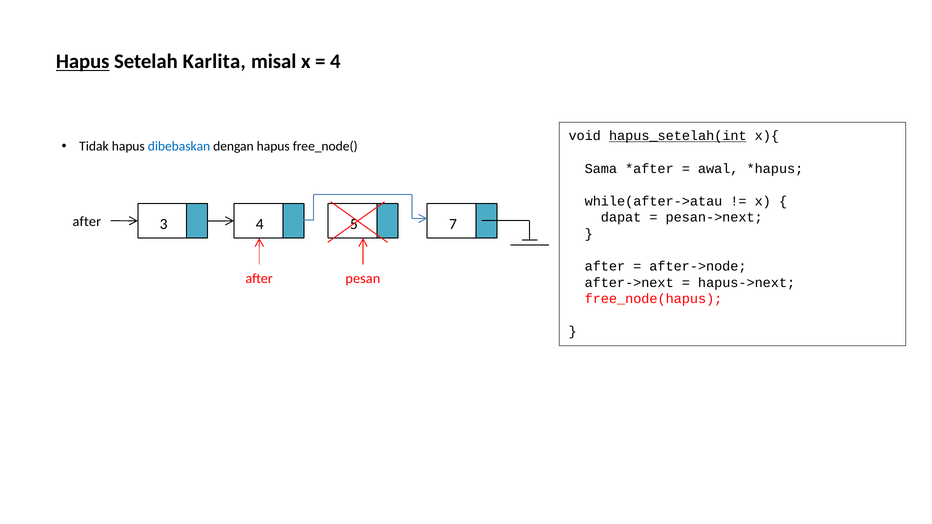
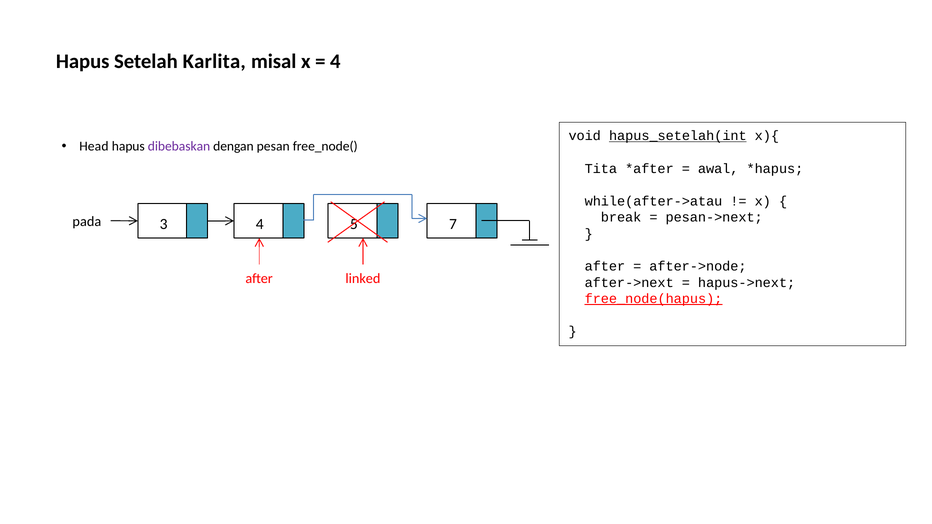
Hapus at (83, 62) underline: present -> none
Tidak: Tidak -> Head
dibebaskan colour: blue -> purple
dengan hapus: hapus -> pesan
Sama: Sama -> Tita
dapat: dapat -> break
after at (87, 222): after -> pada
pesan: pesan -> linked
free_node(hapus underline: none -> present
